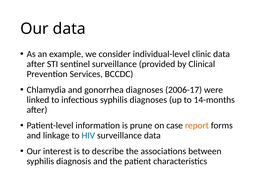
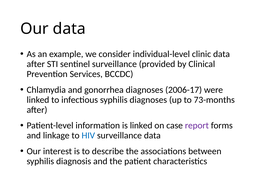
14-months: 14-months -> 73-months
is prune: prune -> linked
report colour: orange -> purple
